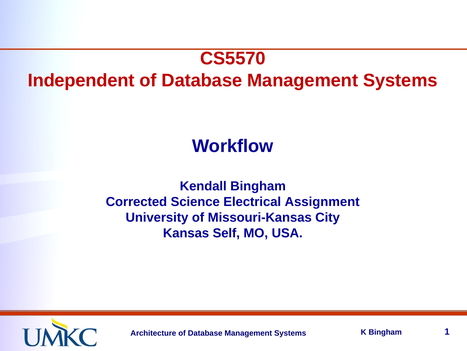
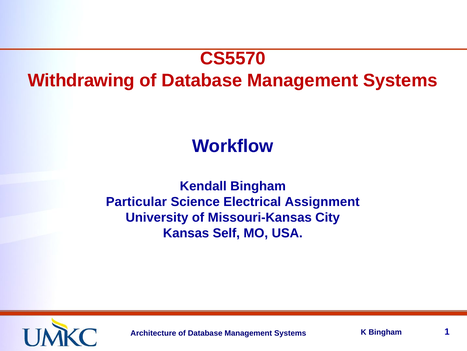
Independent: Independent -> Withdrawing
Corrected: Corrected -> Particular
